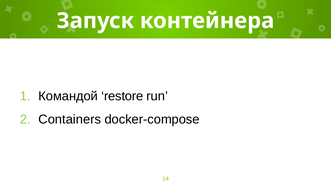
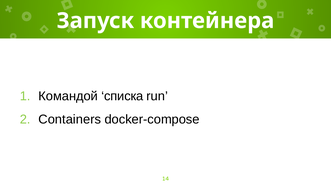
restore: restore -> списка
